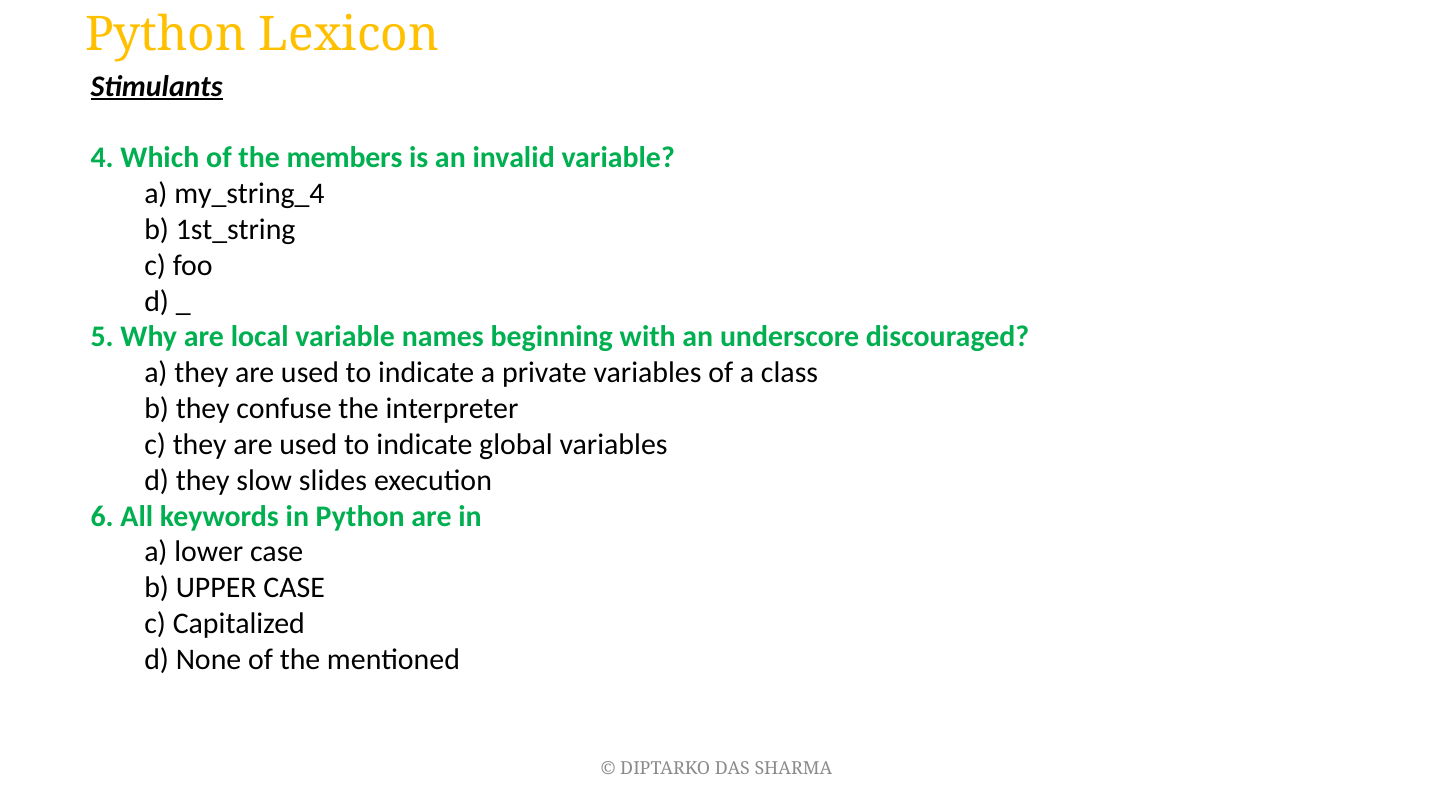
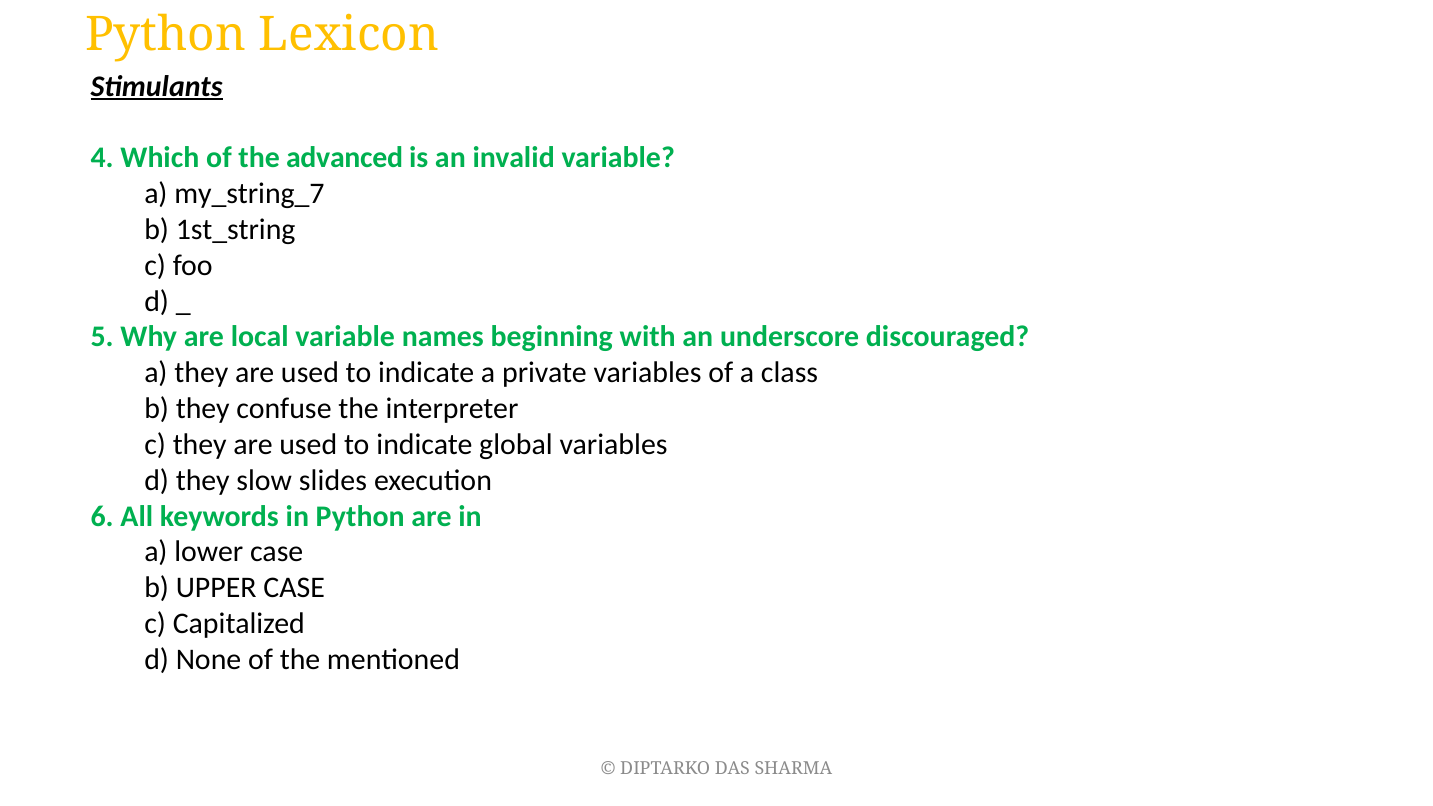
members: members -> advanced
my_string_4: my_string_4 -> my_string_7
